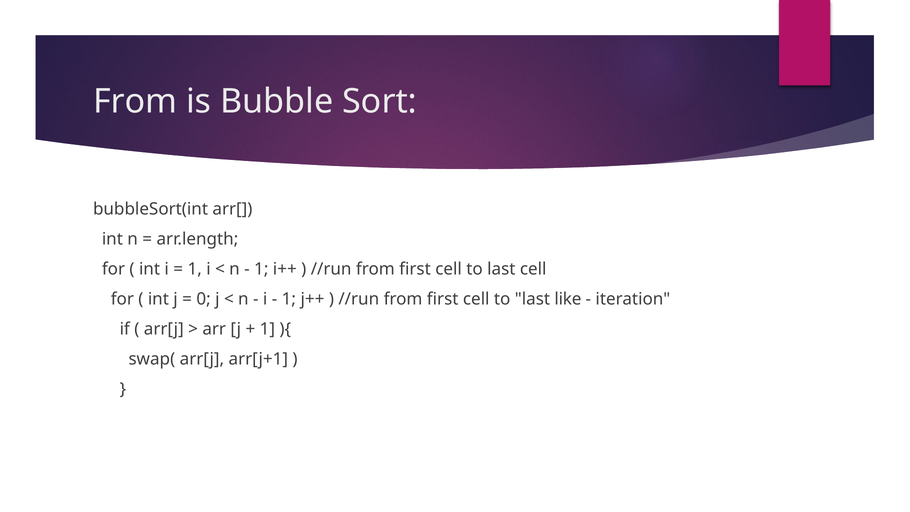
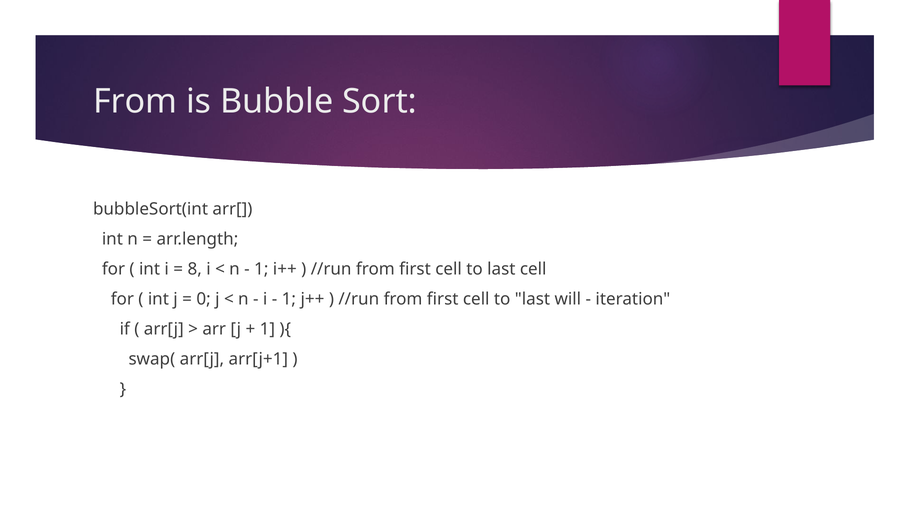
1 at (195, 269): 1 -> 8
like: like -> will
